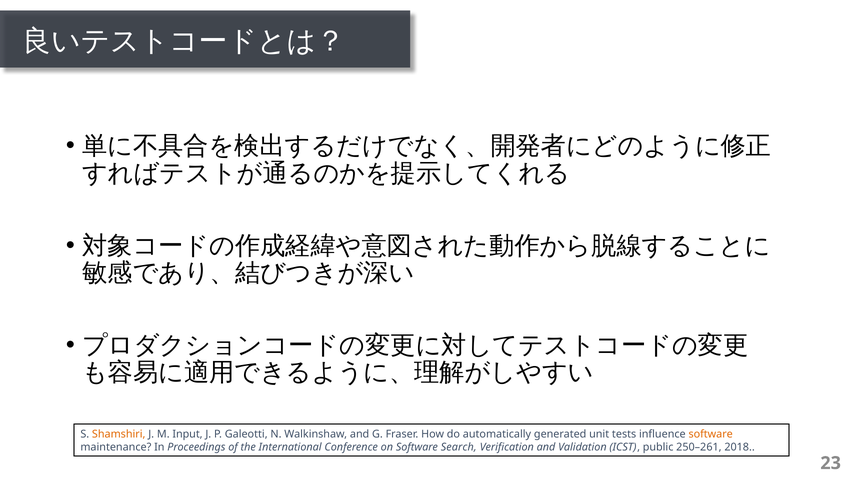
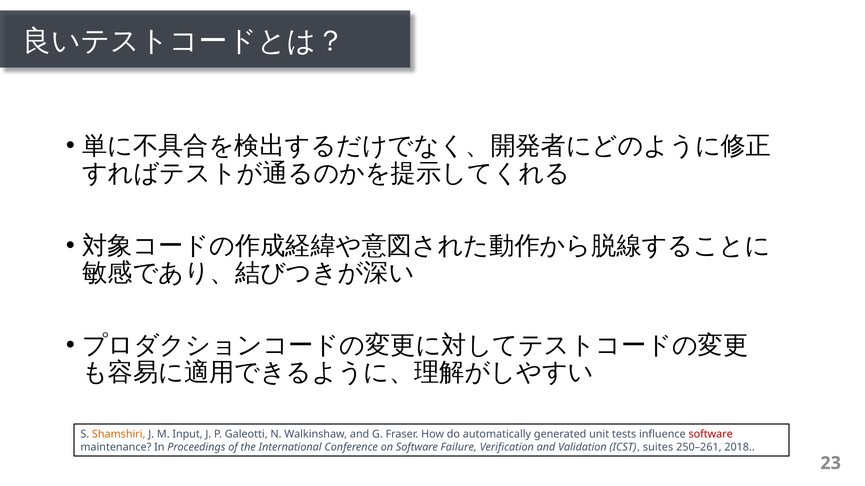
software at (711, 435) colour: orange -> red
Search: Search -> Failure
public: public -> suites
